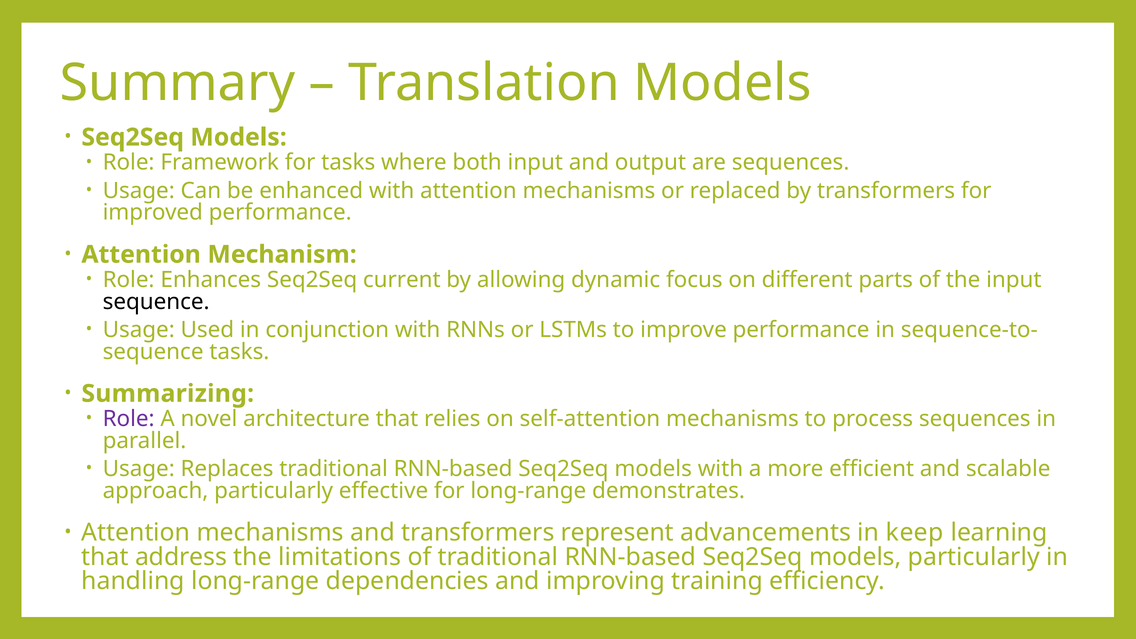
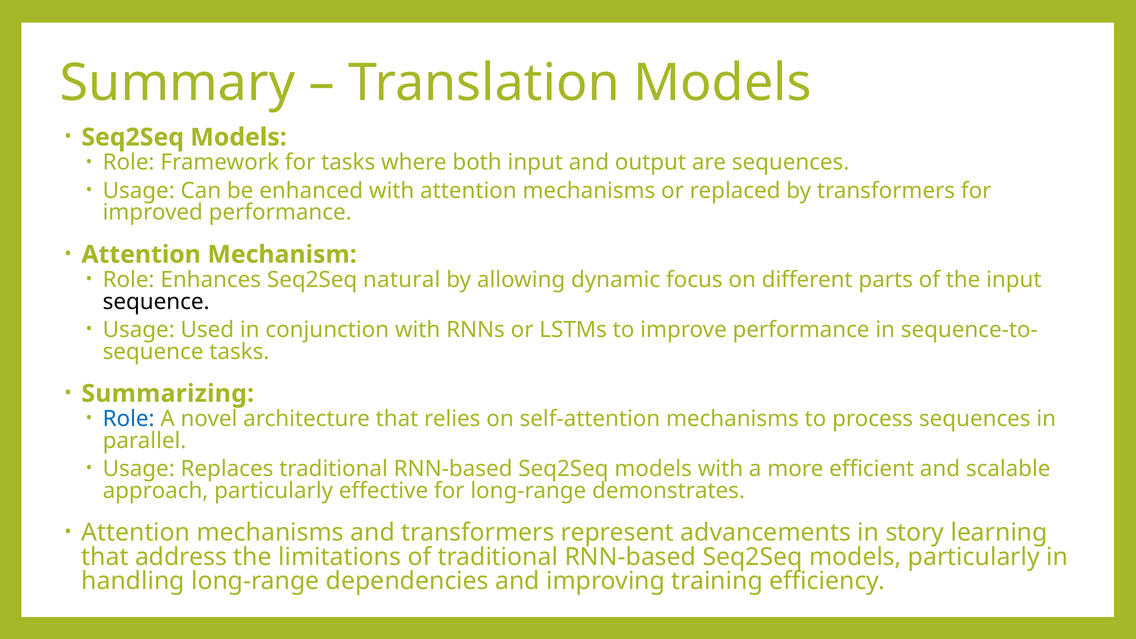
current: current -> natural
Role at (129, 419) colour: purple -> blue
keep: keep -> story
